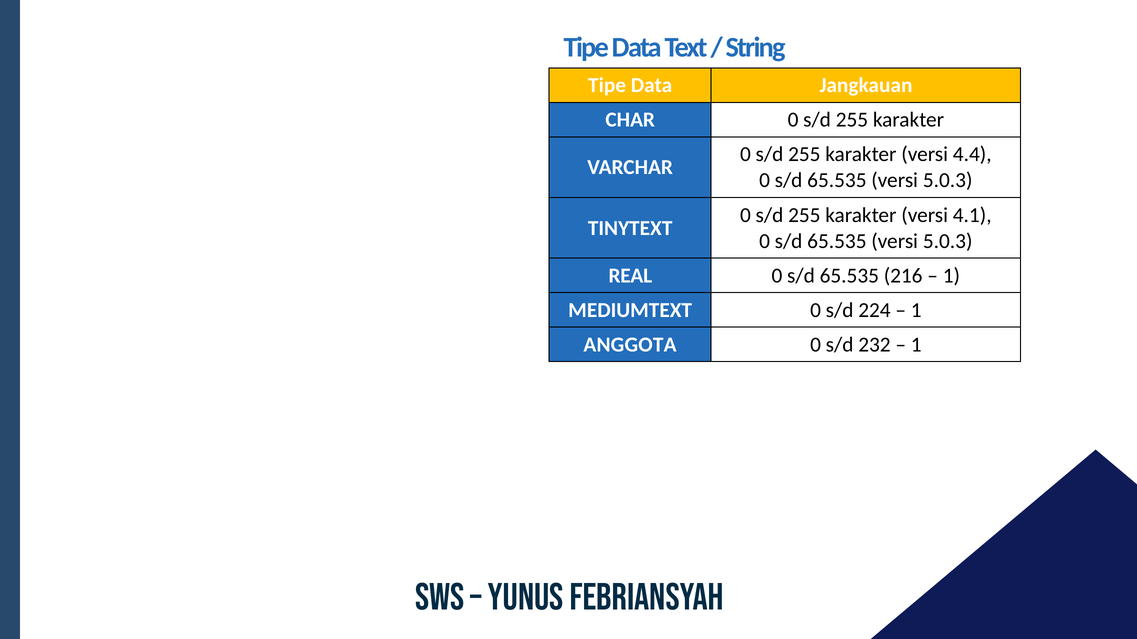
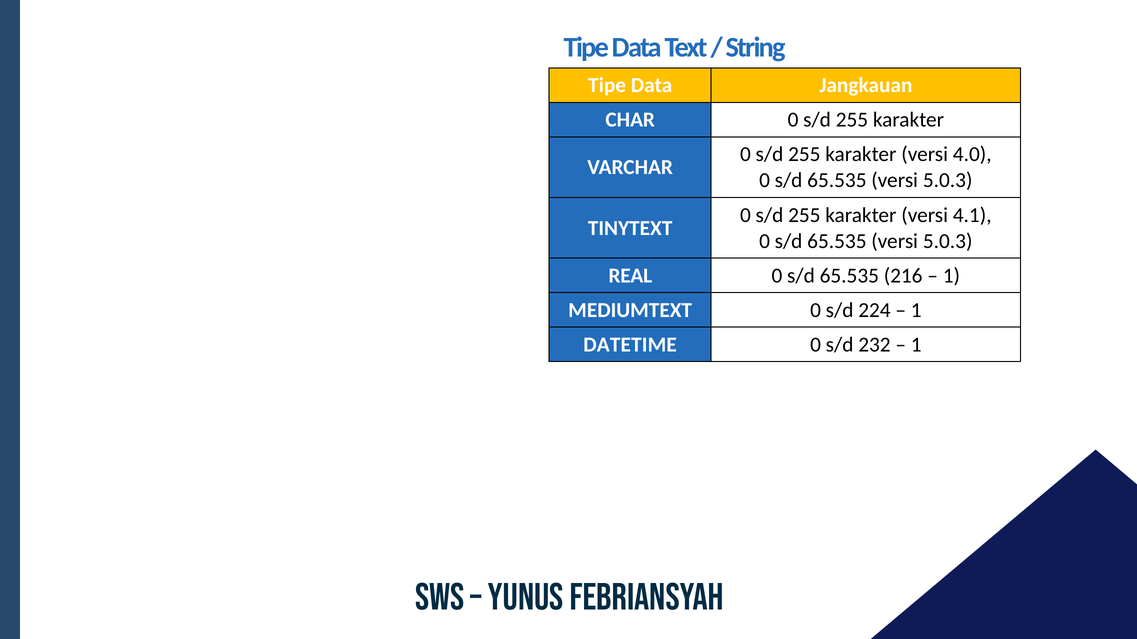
4.4: 4.4 -> 4.0
ANGGOTA: ANGGOTA -> DATETIME
